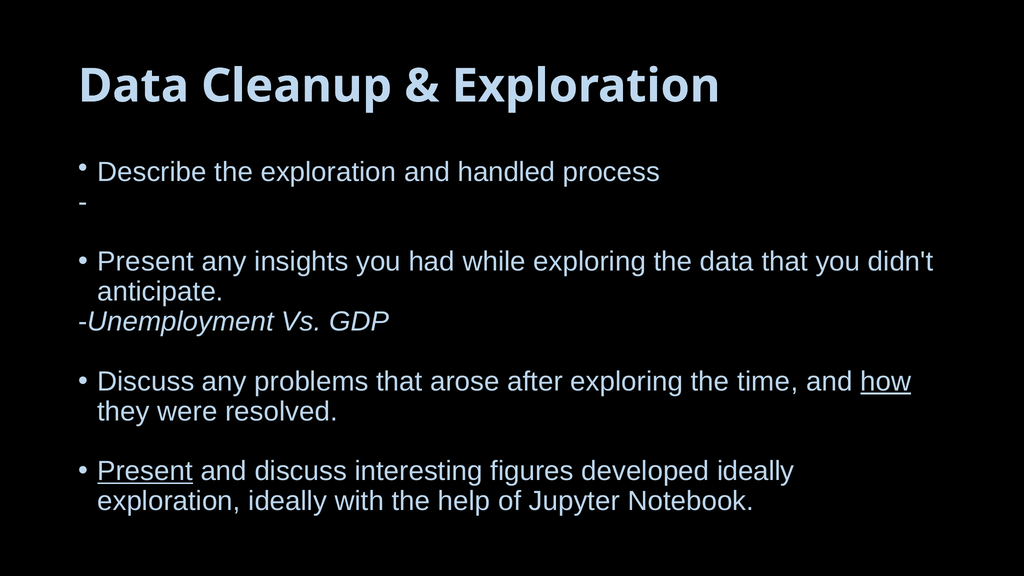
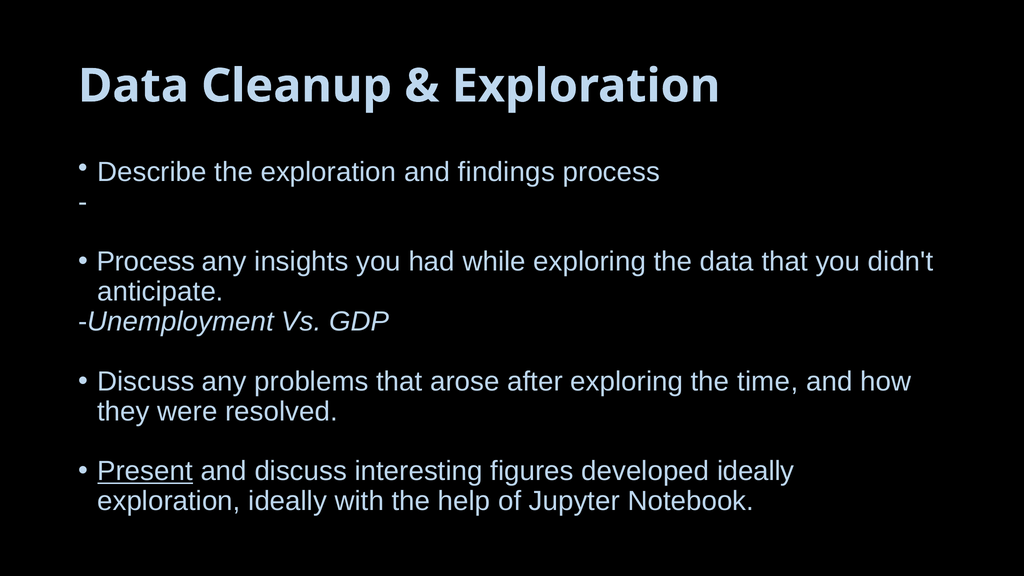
handled: handled -> findings
Present at (146, 262): Present -> Process
how underline: present -> none
